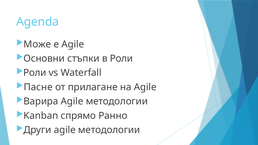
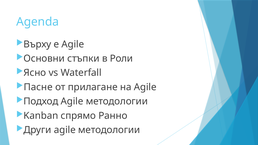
Може: Може -> Върху
Роли at (35, 73): Роли -> Ясно
Варира: Варира -> Подход
